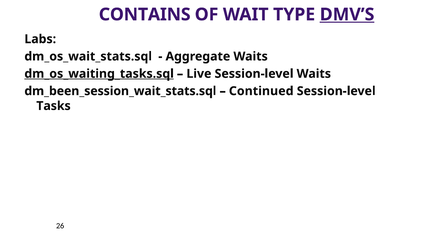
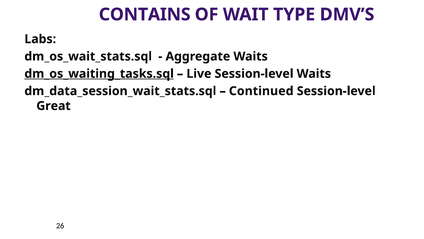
DMV’S underline: present -> none
dm_been_session_wait_stats.sql: dm_been_session_wait_stats.sql -> dm_data_session_wait_stats.sql
Tasks: Tasks -> Great
